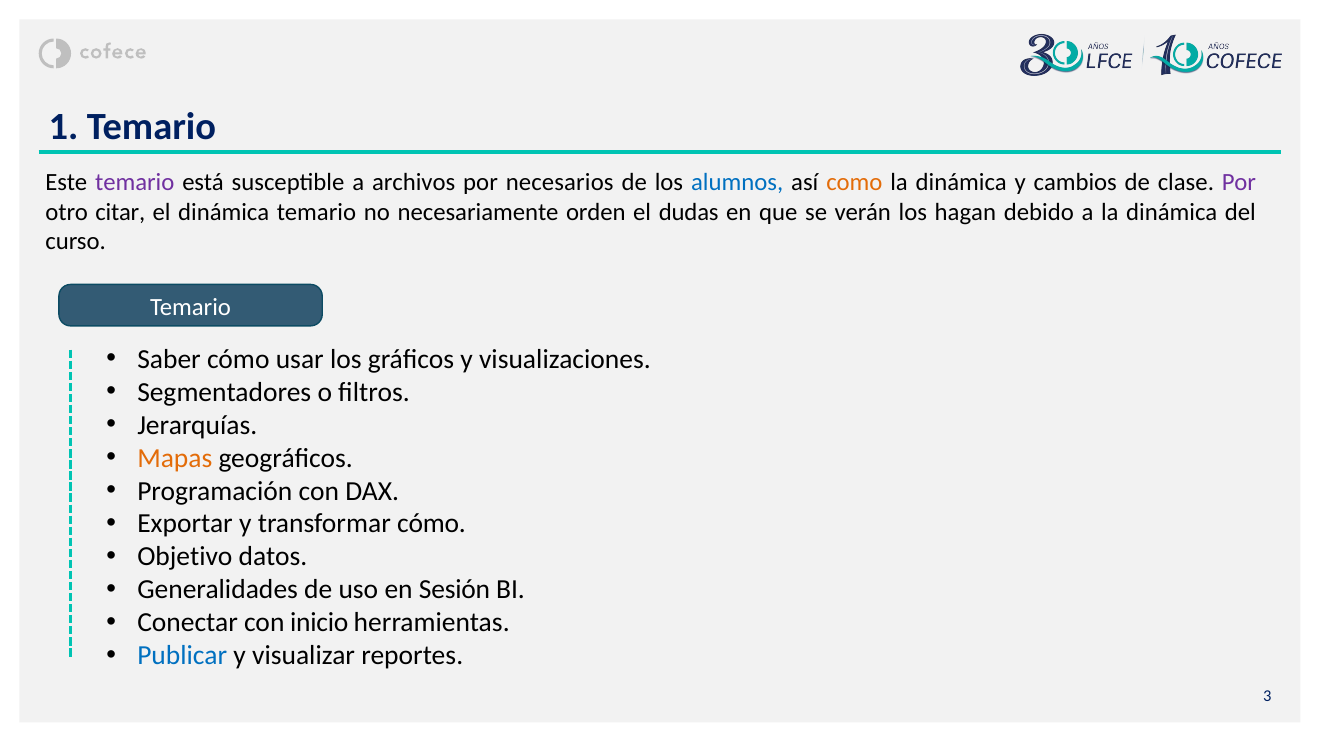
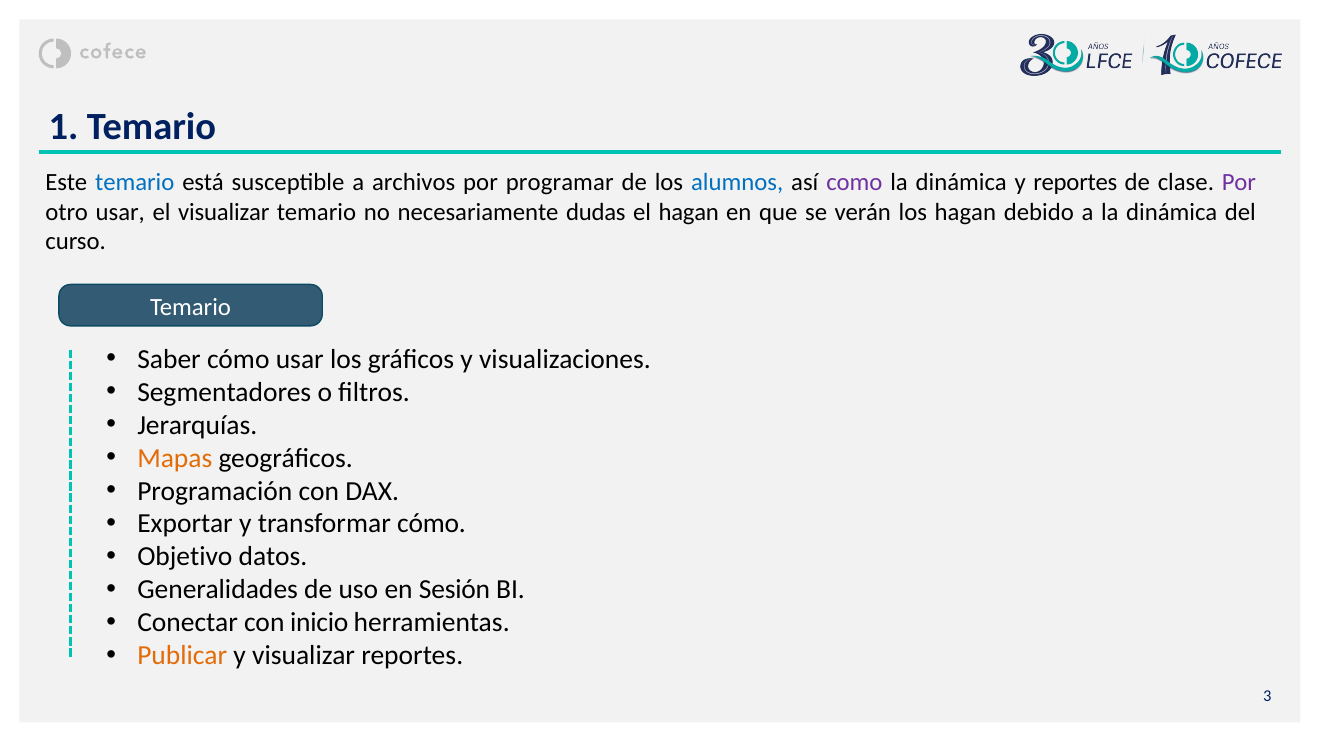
temario at (135, 183) colour: purple -> blue
necesarios: necesarios -> programar
como colour: orange -> purple
y cambios: cambios -> reportes
otro citar: citar -> usar
el dinámica: dinámica -> visualizar
orden: orden -> dudas
el dudas: dudas -> hagan
Publicar colour: blue -> orange
